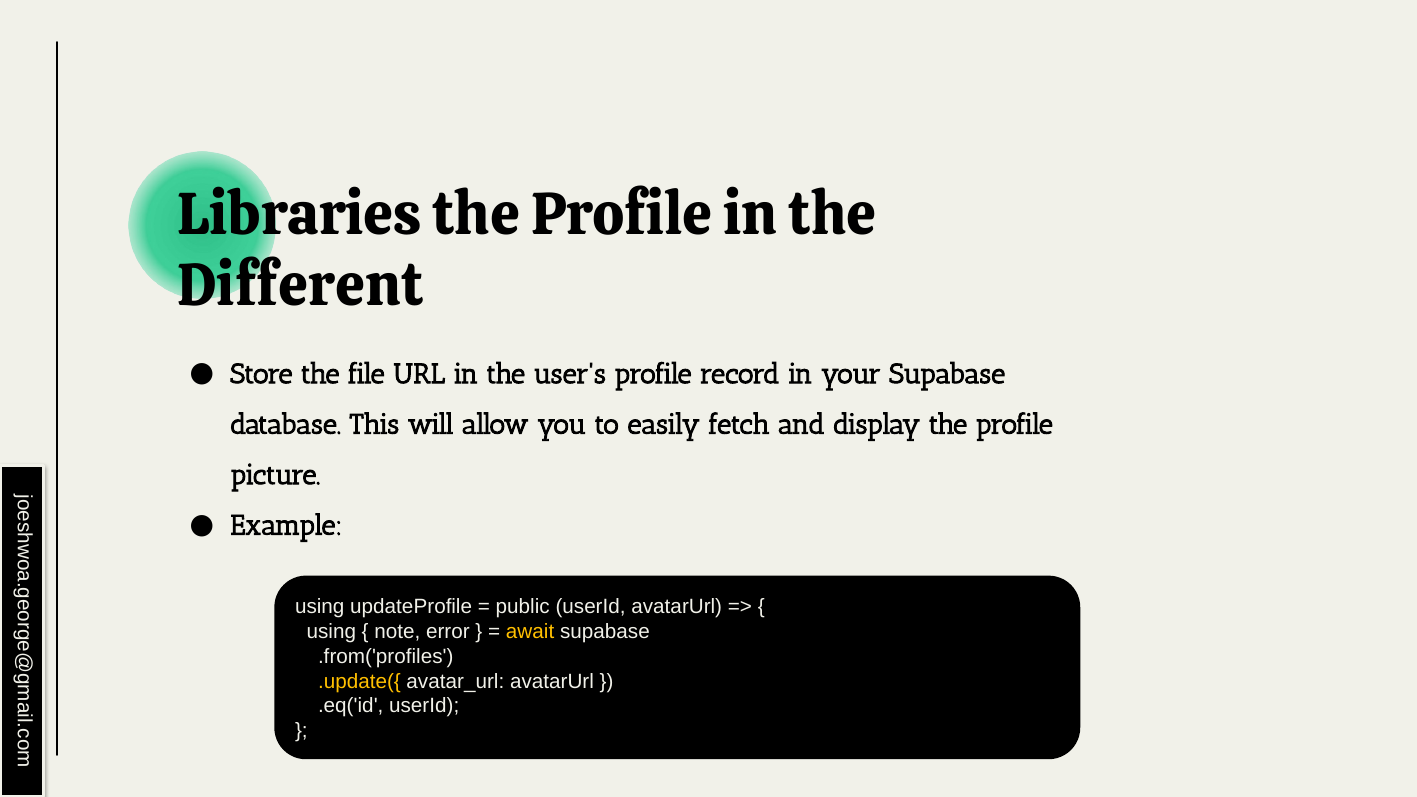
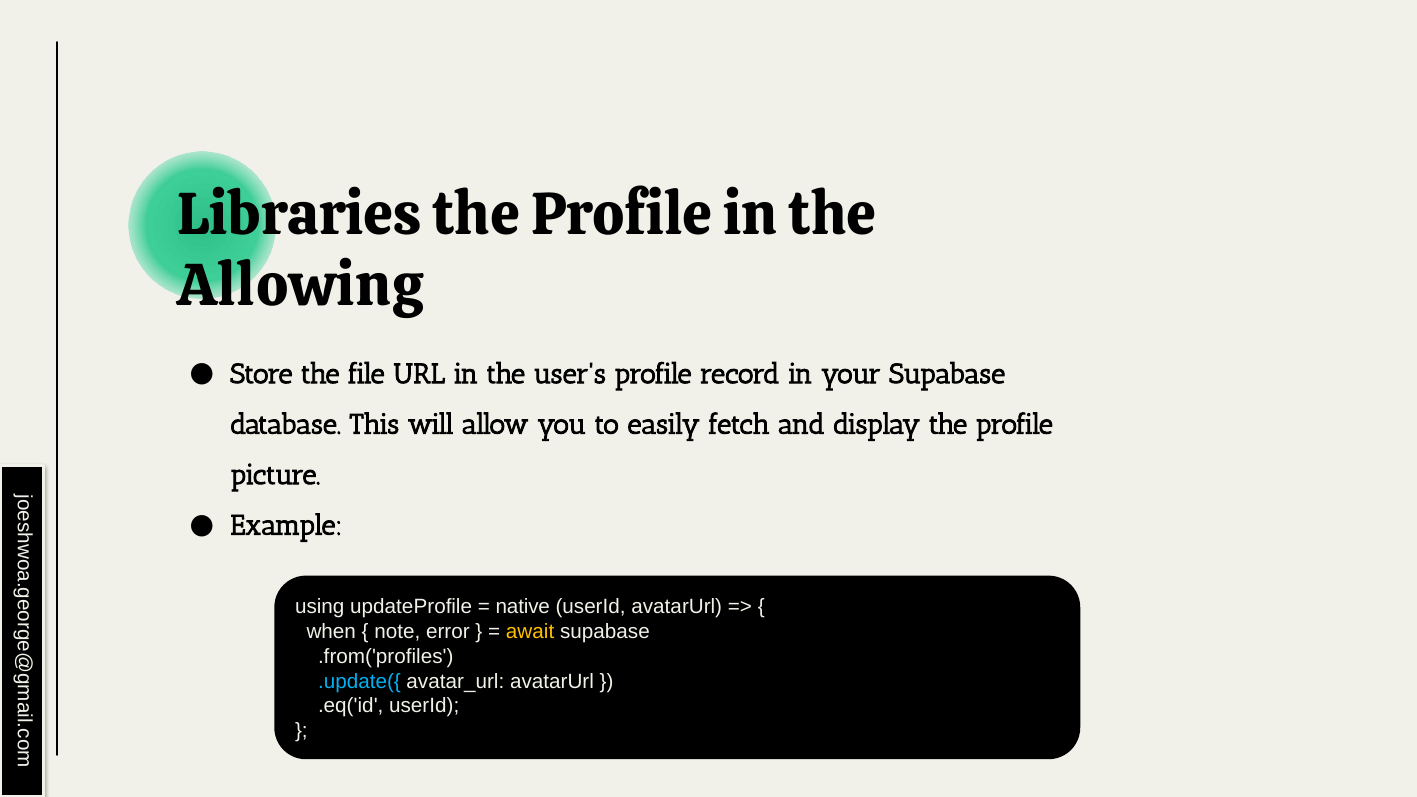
Different: Different -> Allowing
public: public -> native
using at (331, 632): using -> when
.update({ colour: yellow -> light blue
